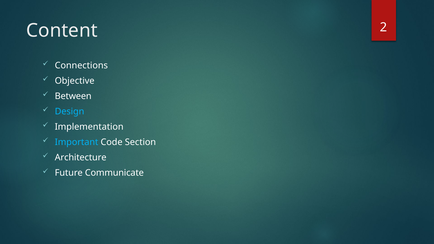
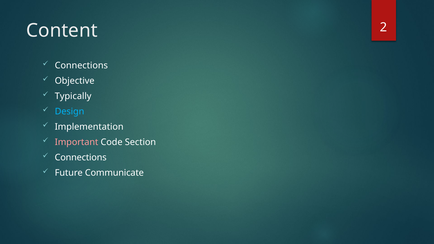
Between: Between -> Typically
Important colour: light blue -> pink
Architecture at (81, 158): Architecture -> Connections
